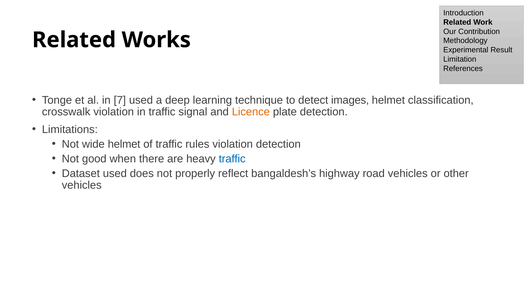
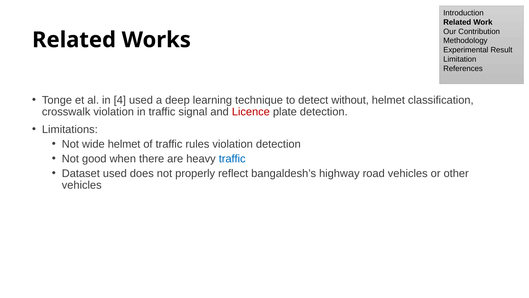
7: 7 -> 4
images: images -> without
Licence colour: orange -> red
